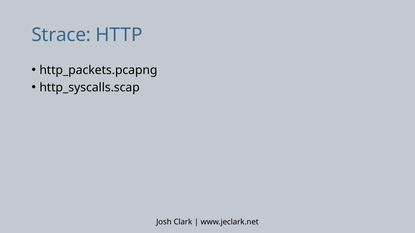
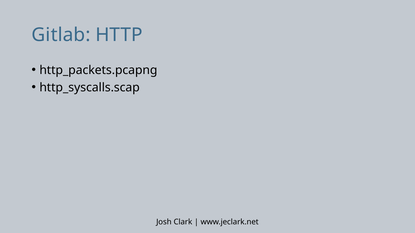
Strace: Strace -> Gitlab
